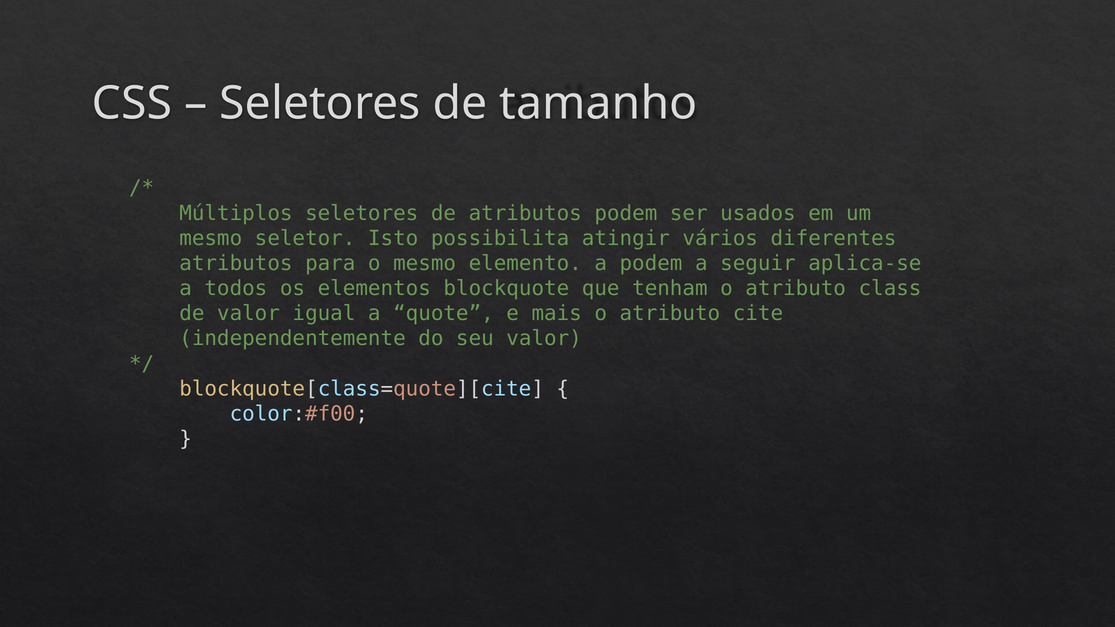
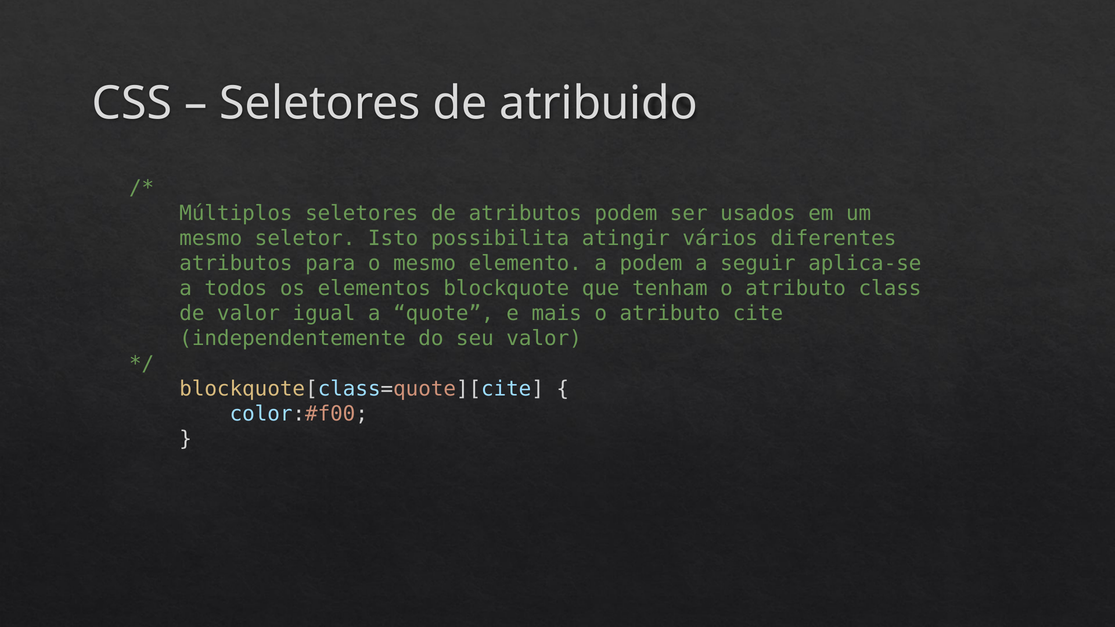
tamanho: tamanho -> atribuido
